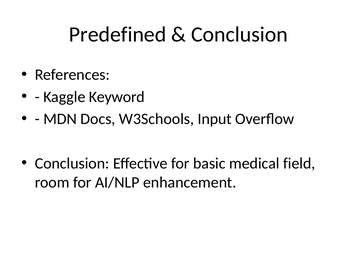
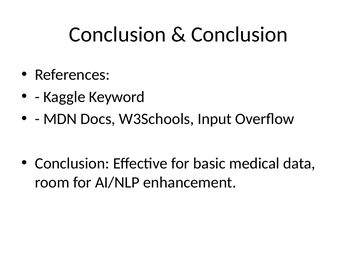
Predefined at (118, 35): Predefined -> Conclusion
field: field -> data
